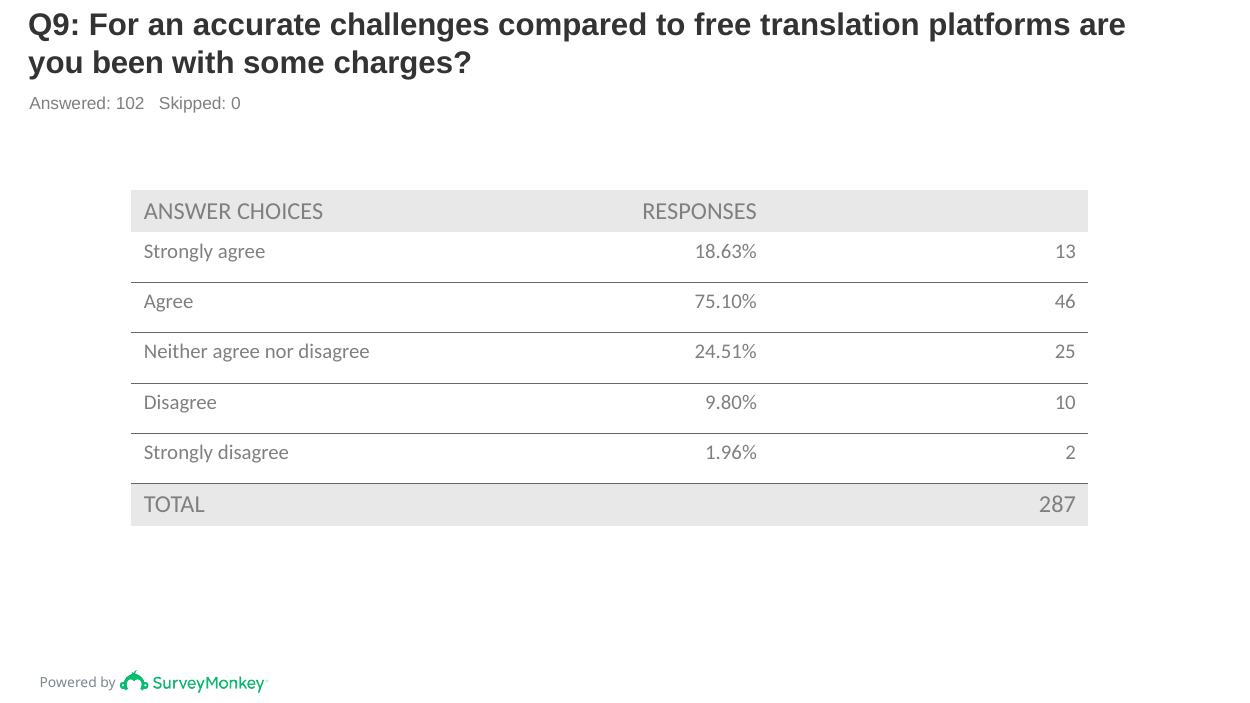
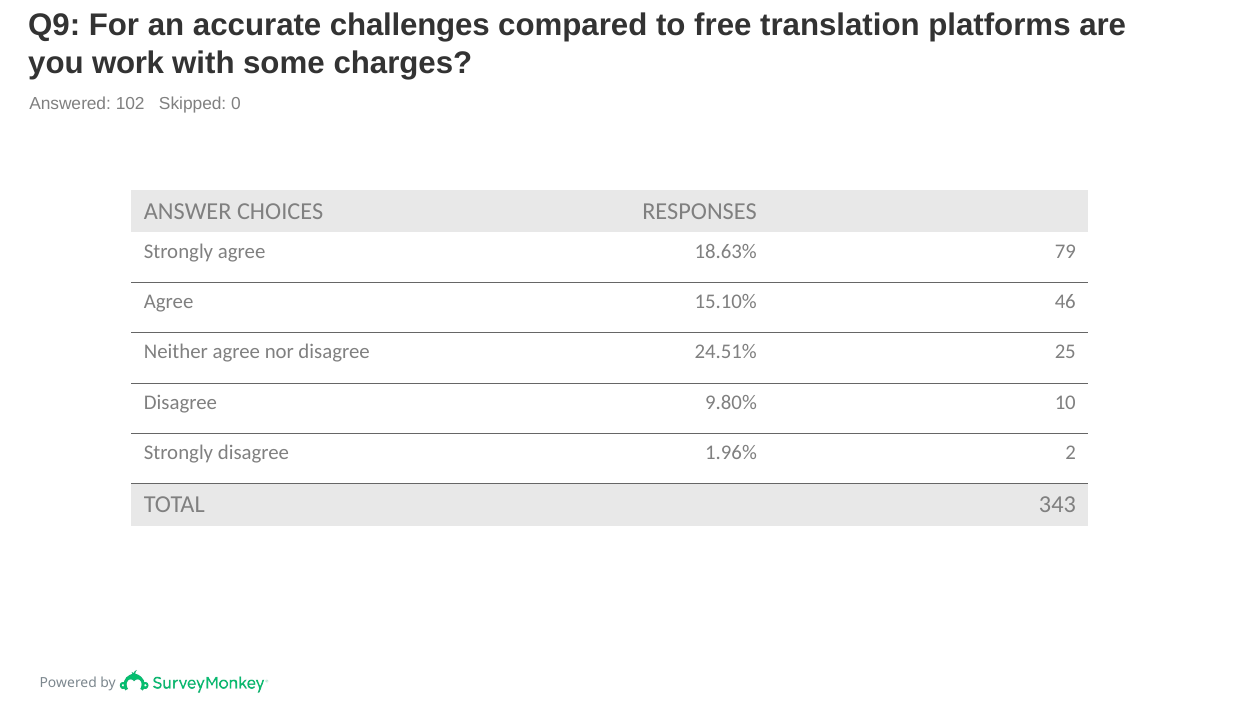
been: been -> work
13: 13 -> 79
75.10%: 75.10% -> 15.10%
287: 287 -> 343
